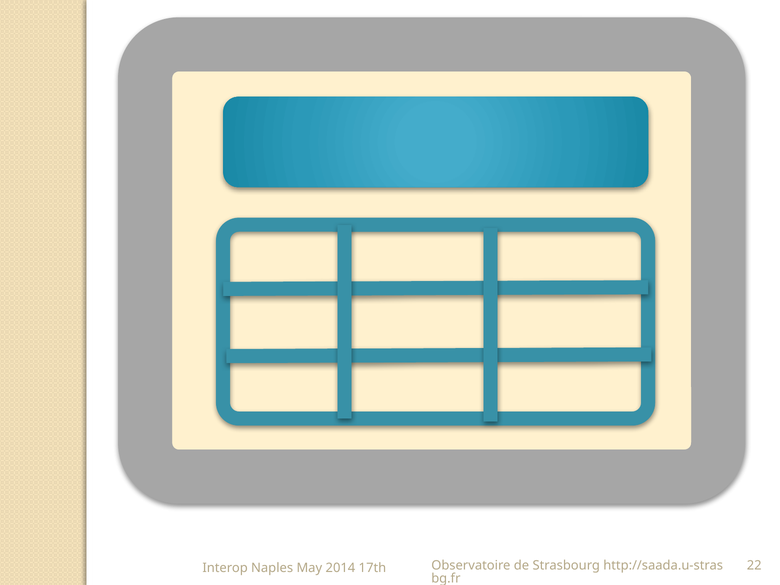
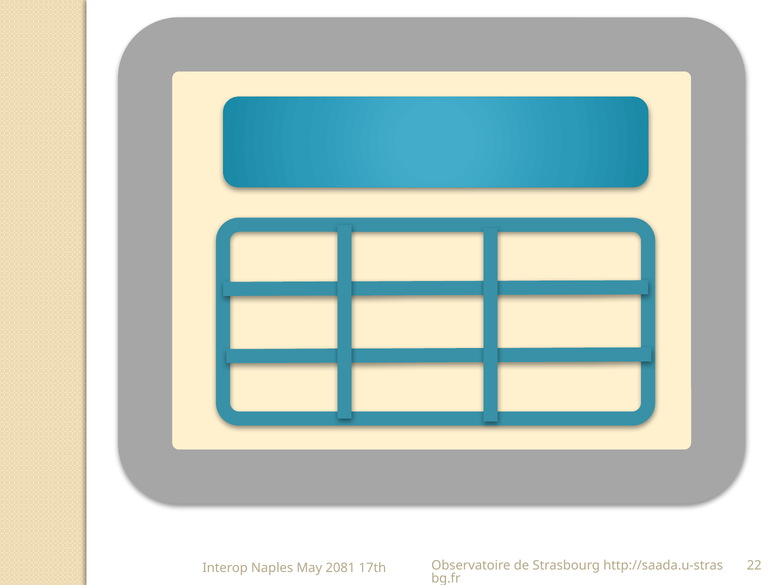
2014: 2014 -> 2081
